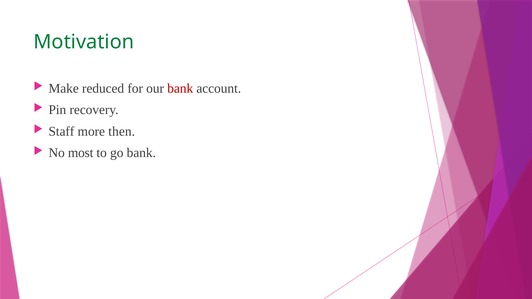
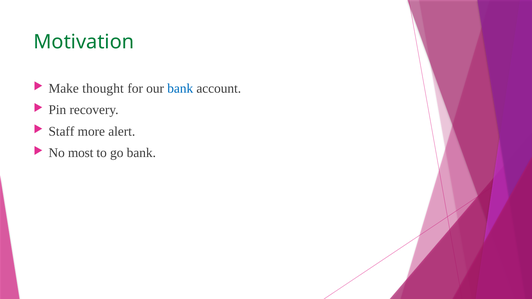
reduced: reduced -> thought
bank at (180, 88) colour: red -> blue
then: then -> alert
